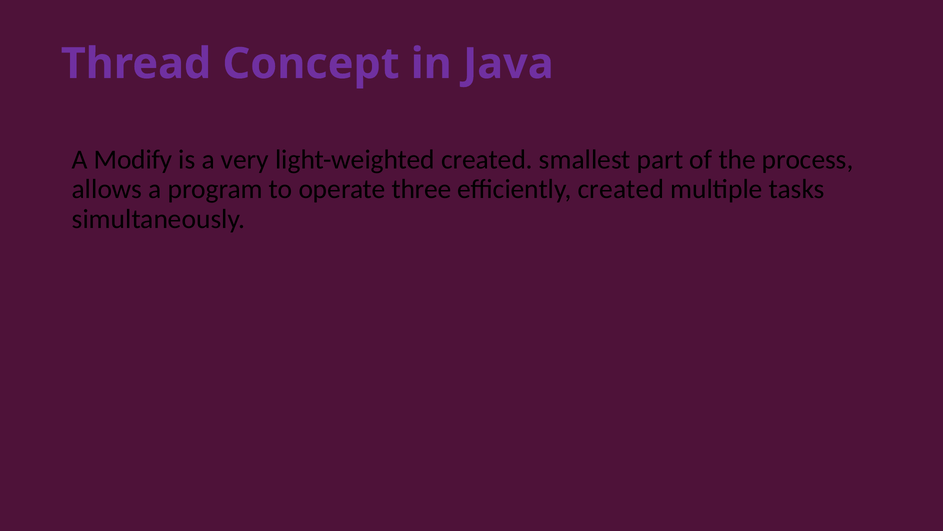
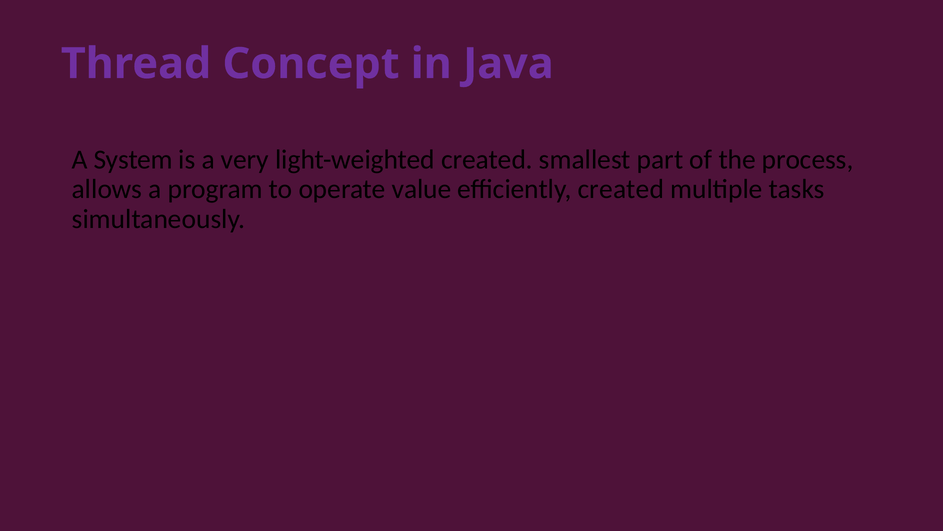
Modify: Modify -> System
three: three -> value
